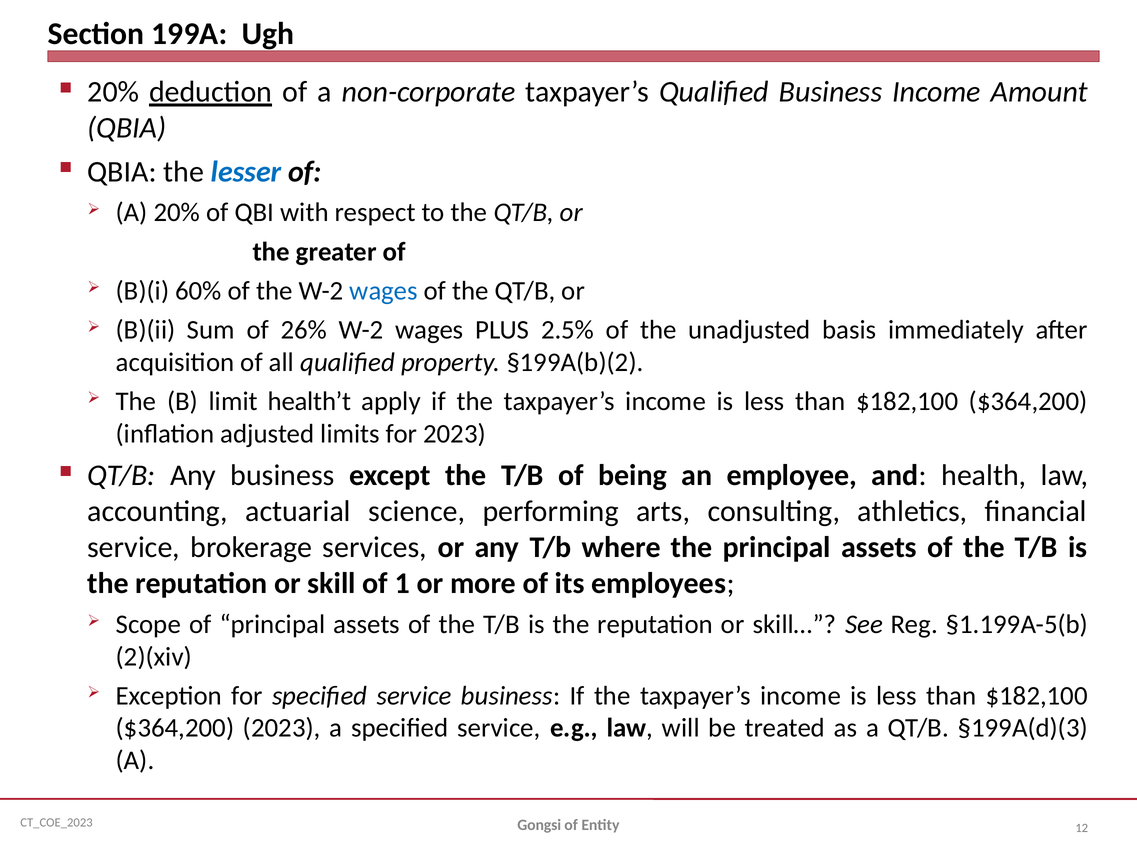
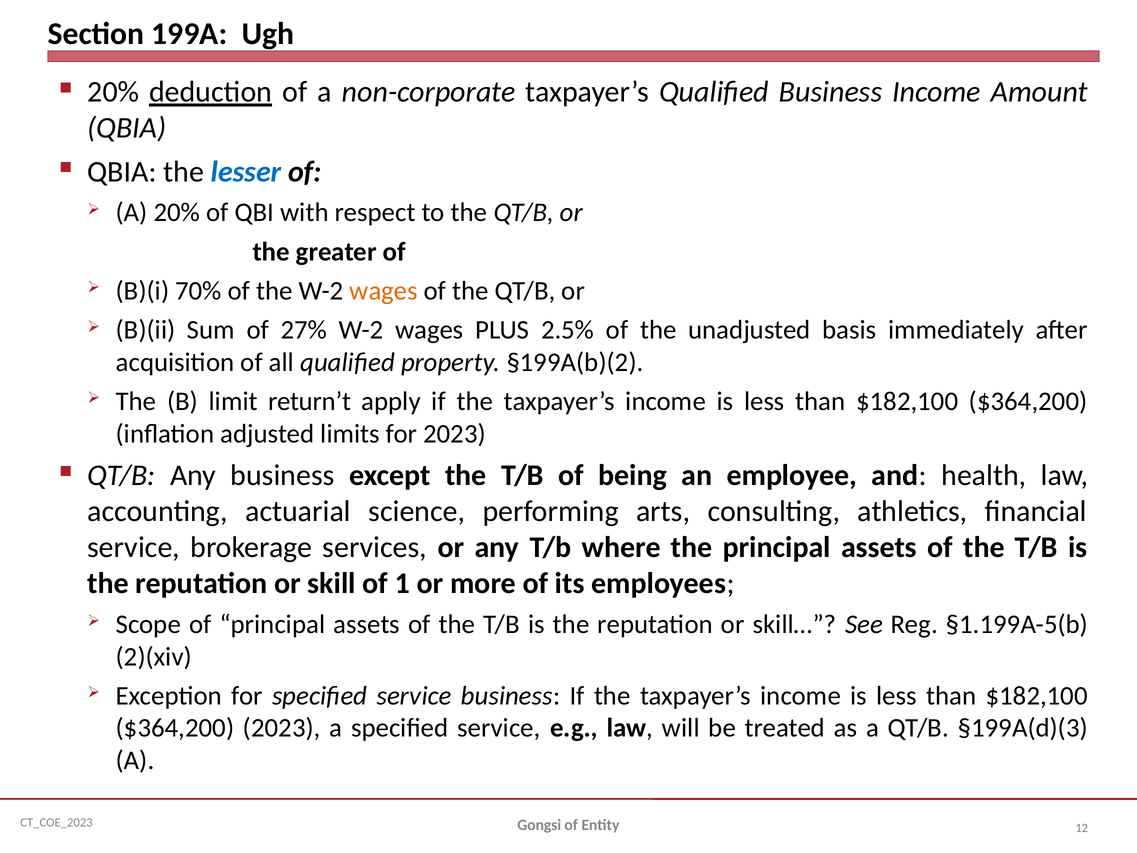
60%: 60% -> 70%
wages at (384, 291) colour: blue -> orange
26%: 26% -> 27%
health’t: health’t -> return’t
